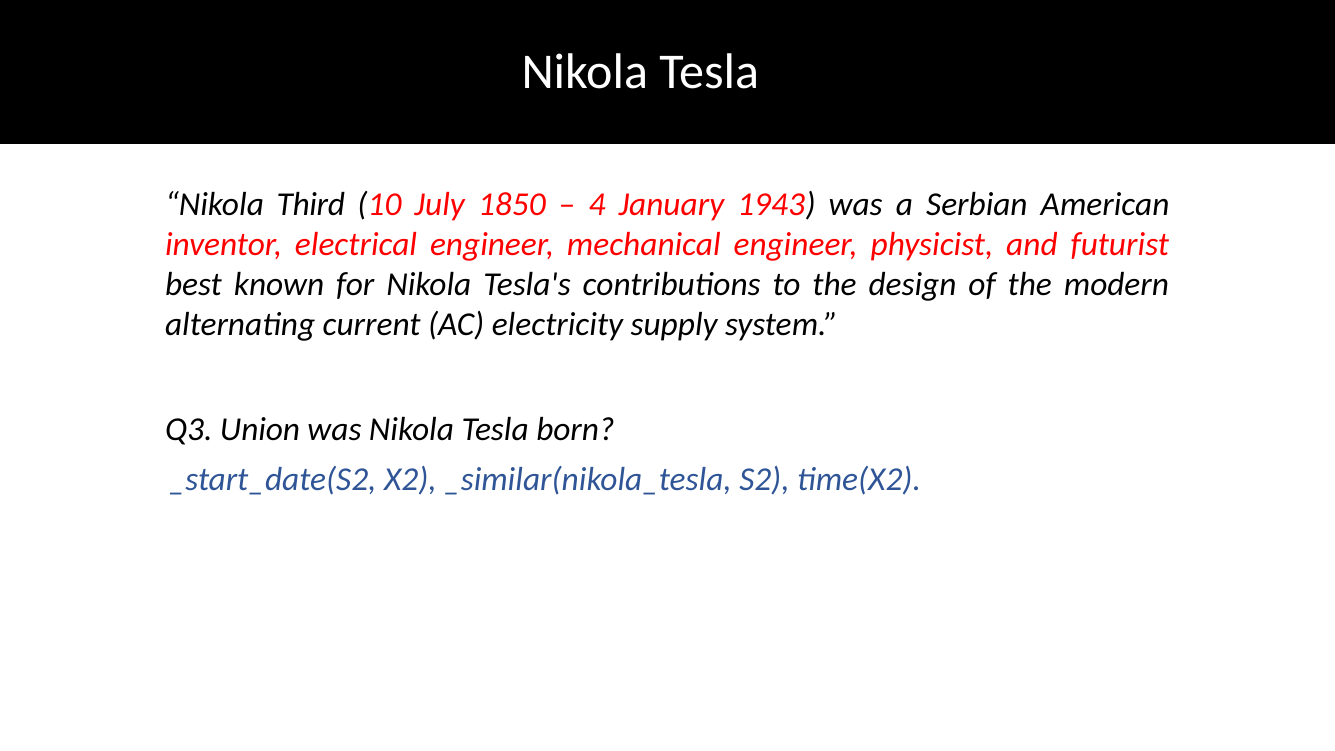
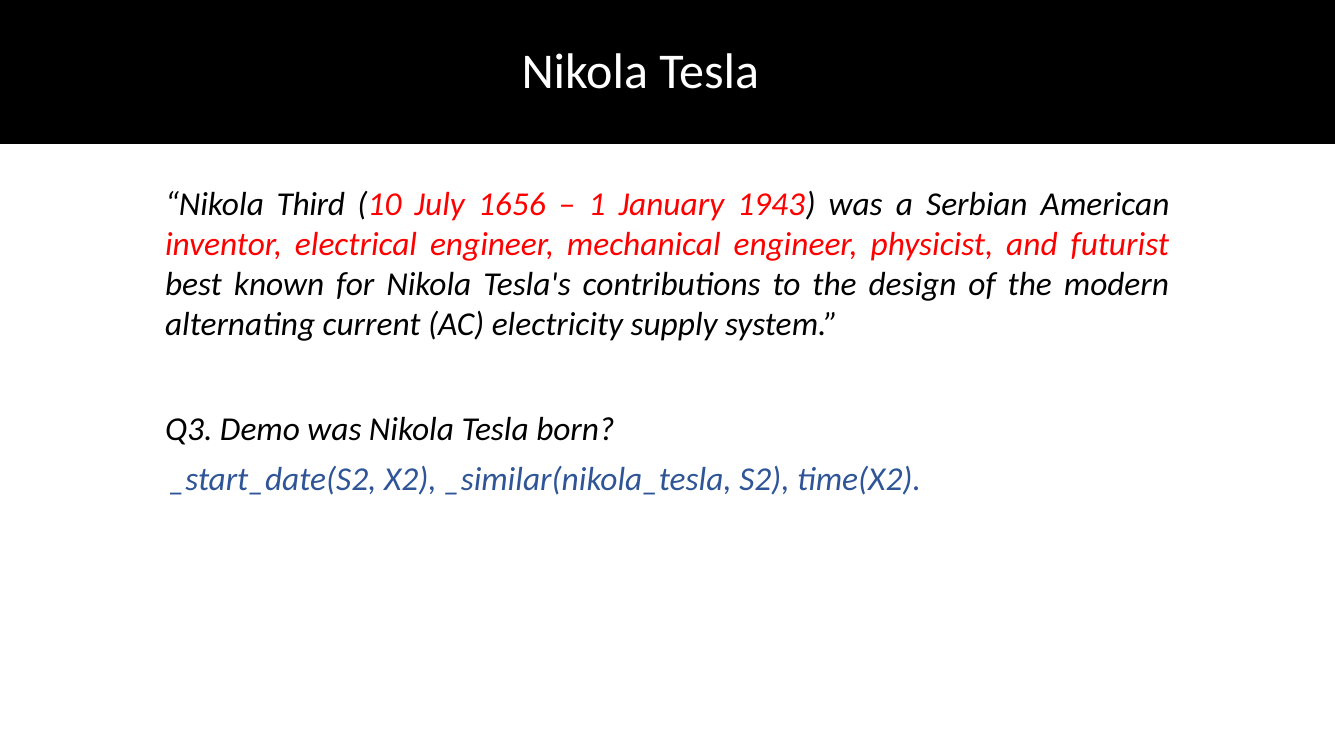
1850: 1850 -> 1656
4: 4 -> 1
Union: Union -> Demo
